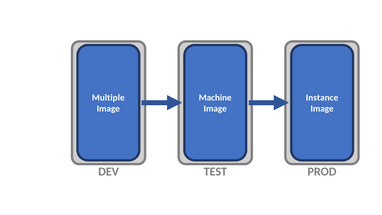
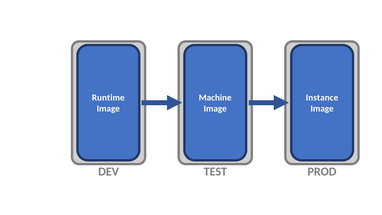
Multiple: Multiple -> Runtime
